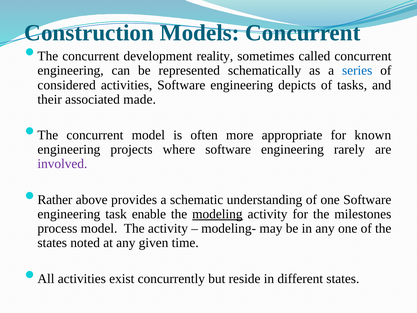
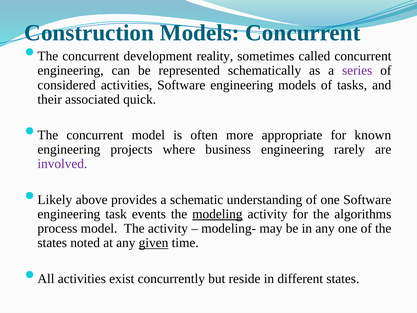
series colour: blue -> purple
engineering depicts: depicts -> models
made: made -> quick
where software: software -> business
Rather: Rather -> Likely
enable: enable -> events
milestones: milestones -> algorithms
given underline: none -> present
